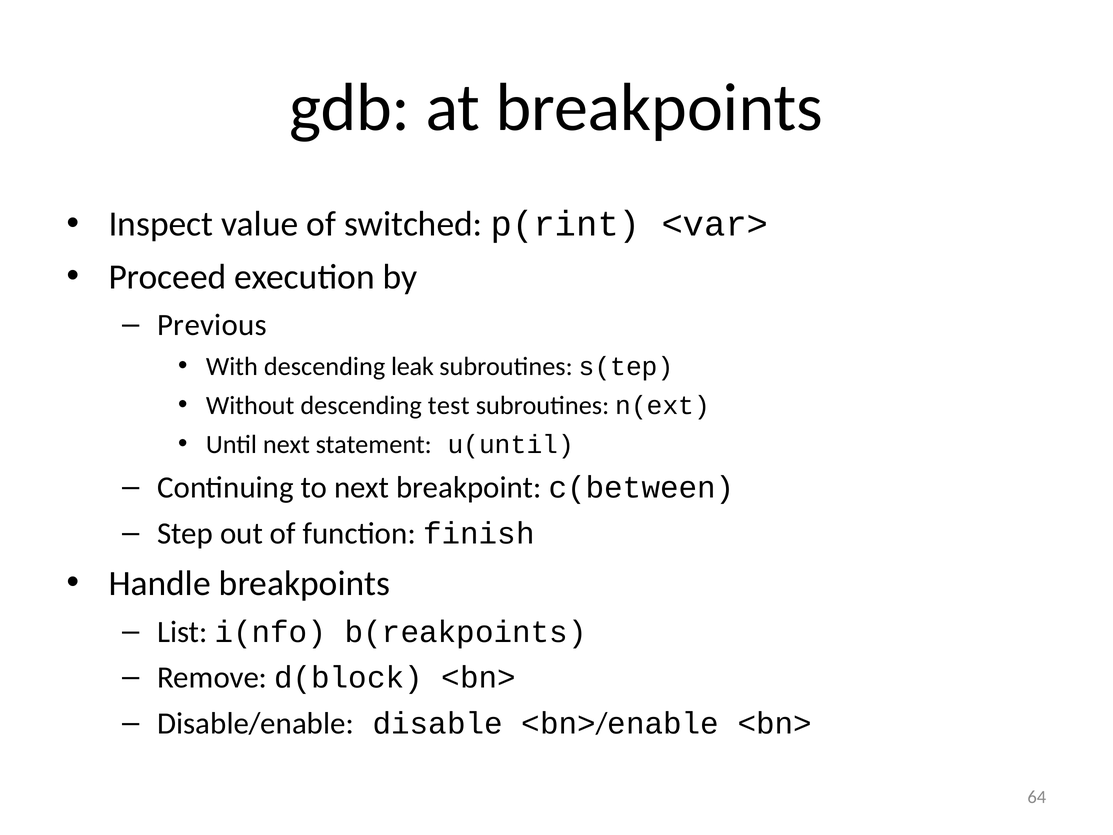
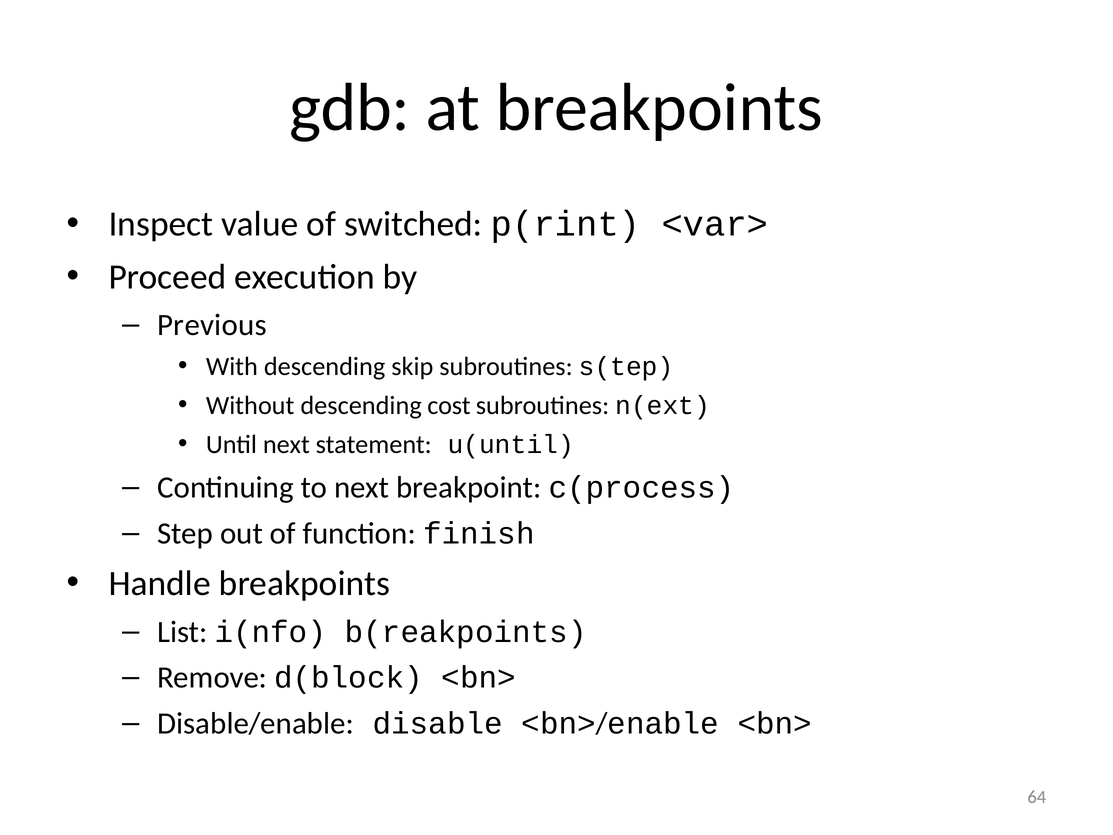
leak: leak -> skip
test: test -> cost
c(between: c(between -> c(process
